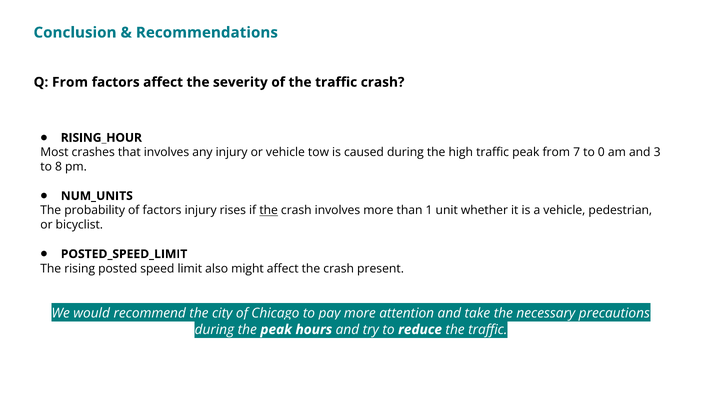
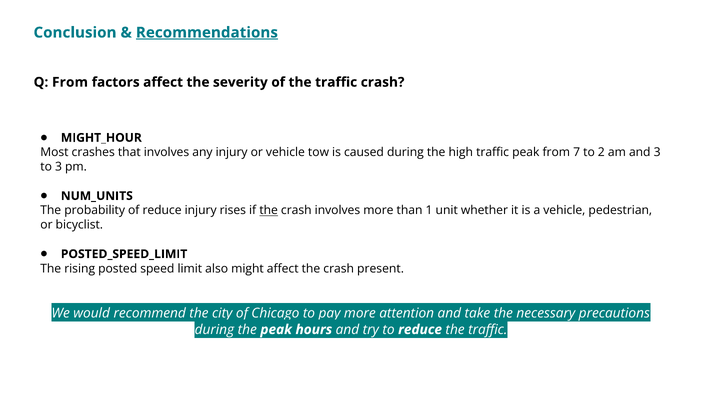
Recommendations underline: none -> present
RISING_HOUR: RISING_HOUR -> MIGHT_HOUR
0: 0 -> 2
to 8: 8 -> 3
of factors: factors -> reduce
